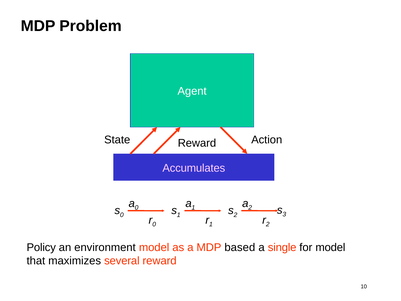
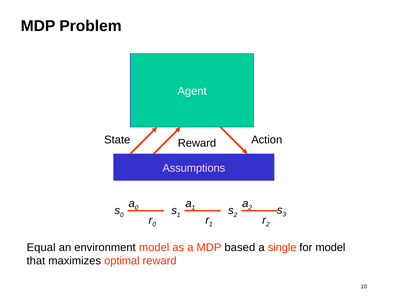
Accumulates: Accumulates -> Assumptions
Policy: Policy -> Equal
several: several -> optimal
